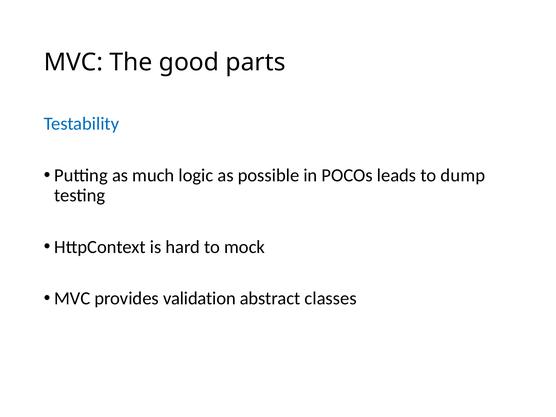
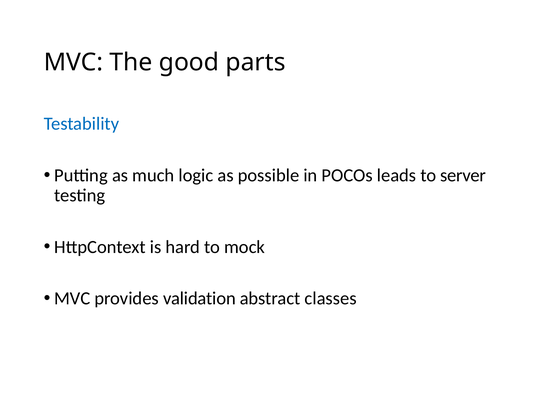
dump: dump -> server
